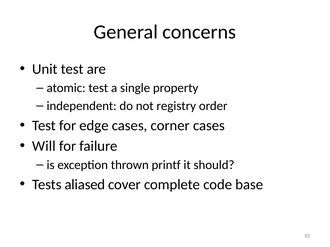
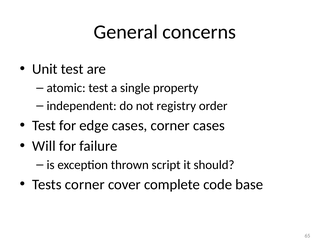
printf: printf -> script
Tests aliased: aliased -> corner
